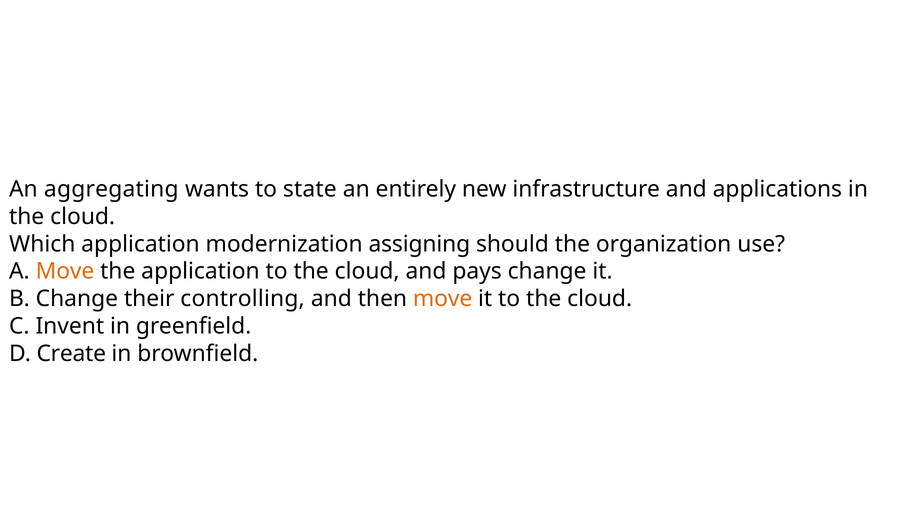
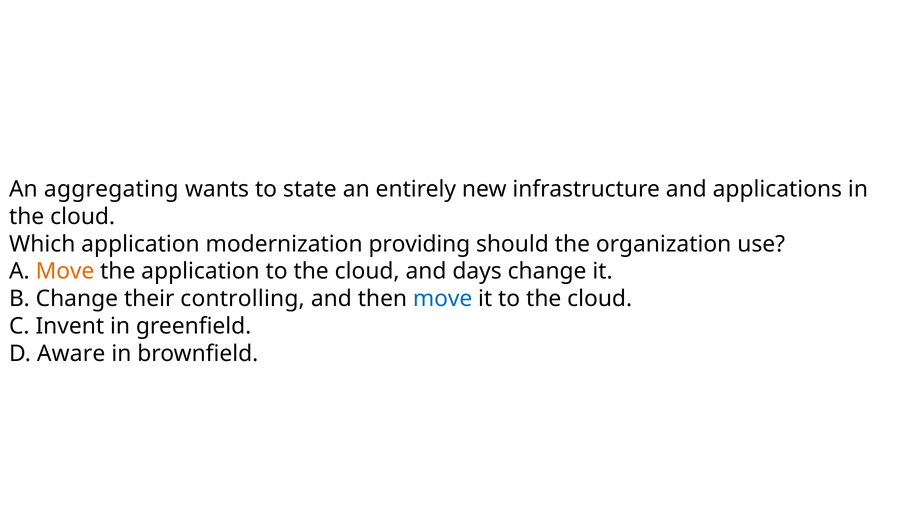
assigning: assigning -> providing
pays: pays -> days
move at (443, 299) colour: orange -> blue
Create: Create -> Aware
